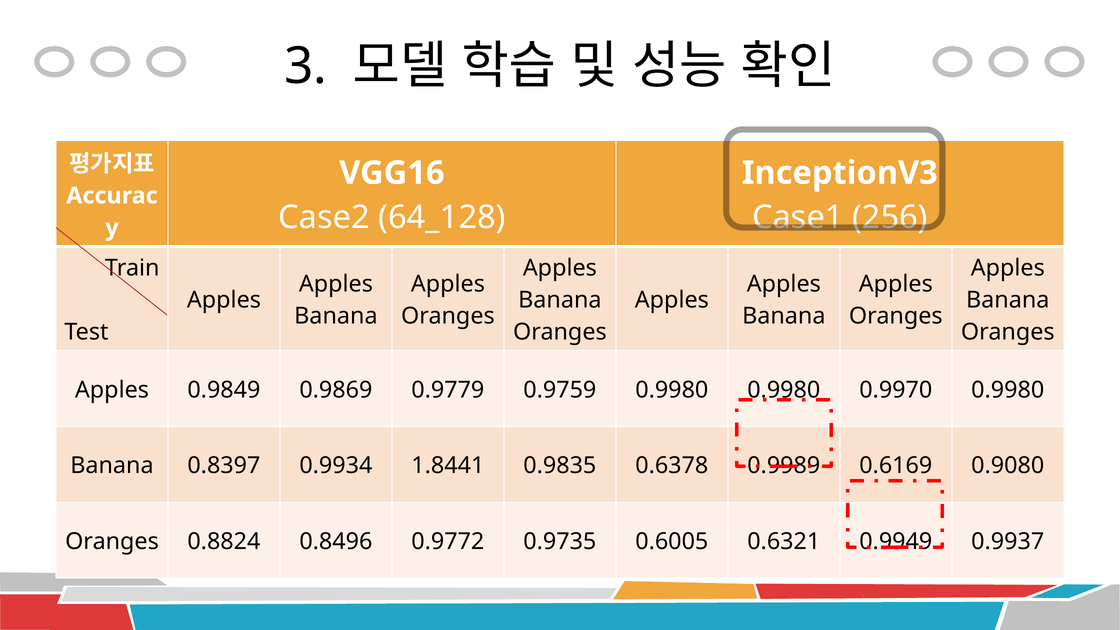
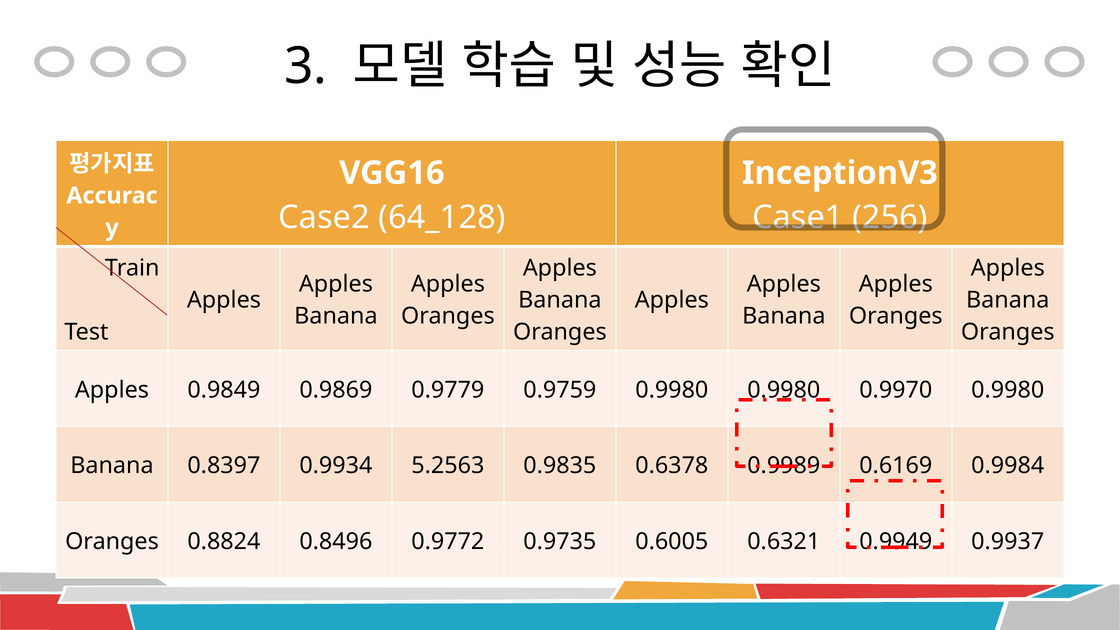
1.8441: 1.8441 -> 5.2563
0.9080: 0.9080 -> 0.9984
